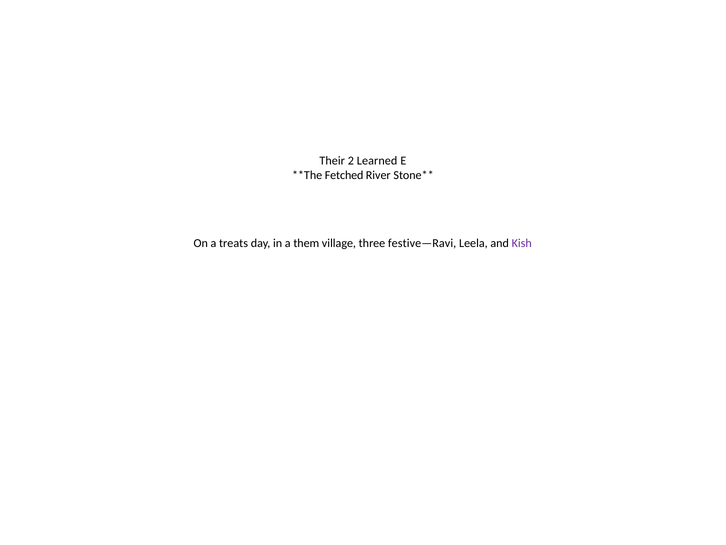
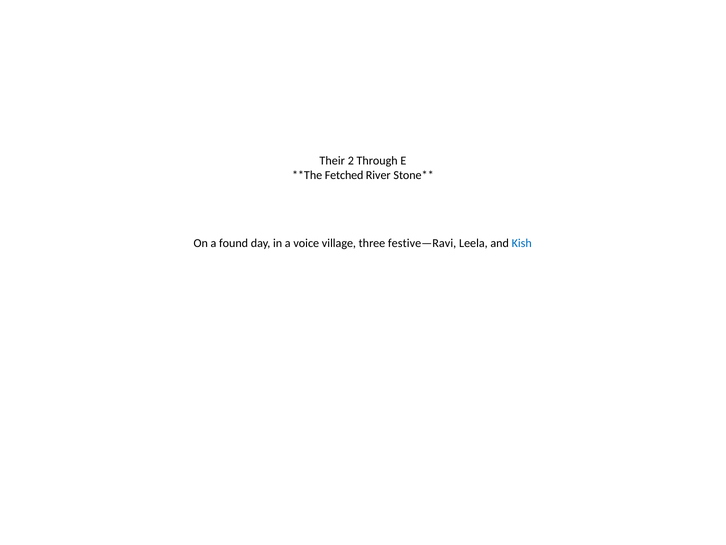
Learned: Learned -> Through
treats: treats -> found
them: them -> voice
Kish colour: purple -> blue
